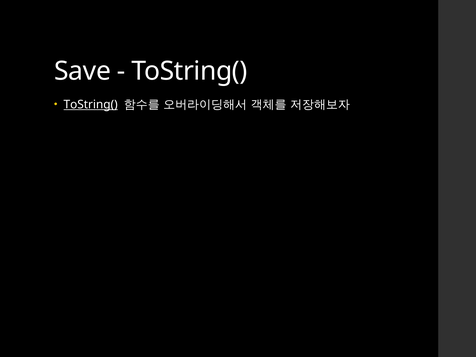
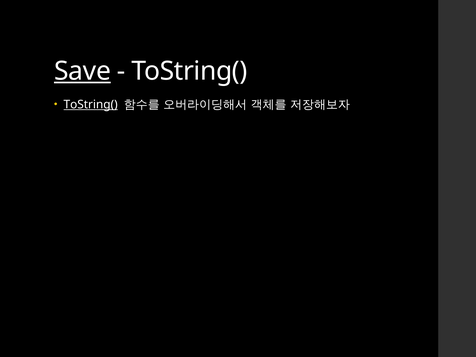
Save underline: none -> present
